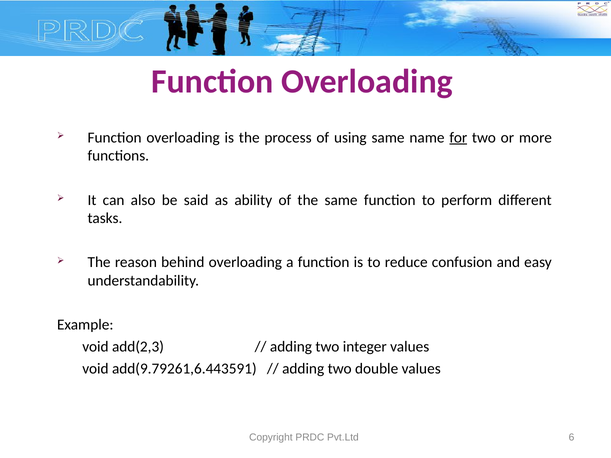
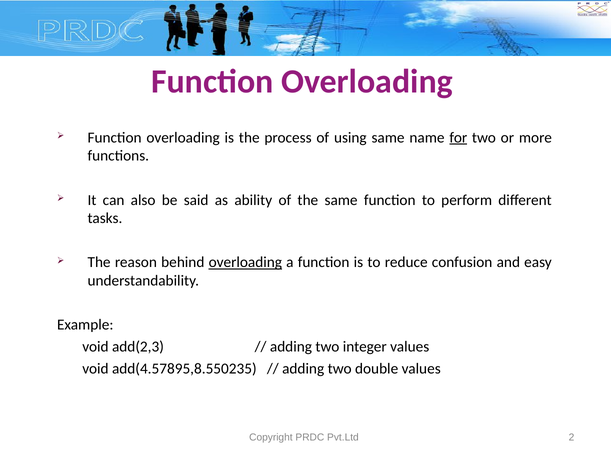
overloading at (245, 263) underline: none -> present
add(9.79261,6.443591: add(9.79261,6.443591 -> add(4.57895,8.550235
6: 6 -> 2
